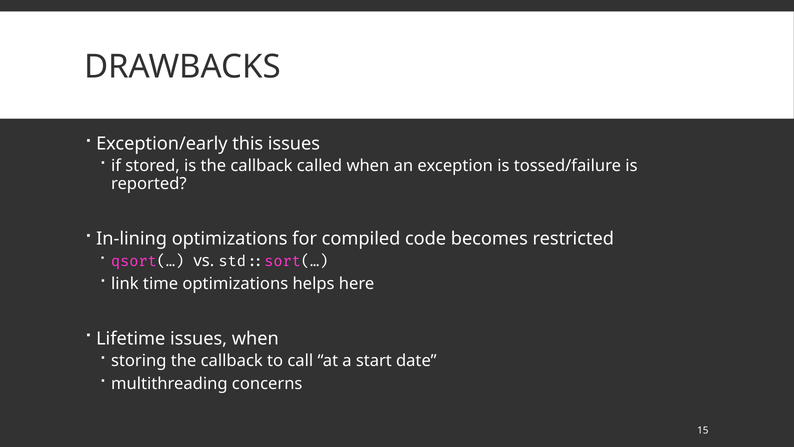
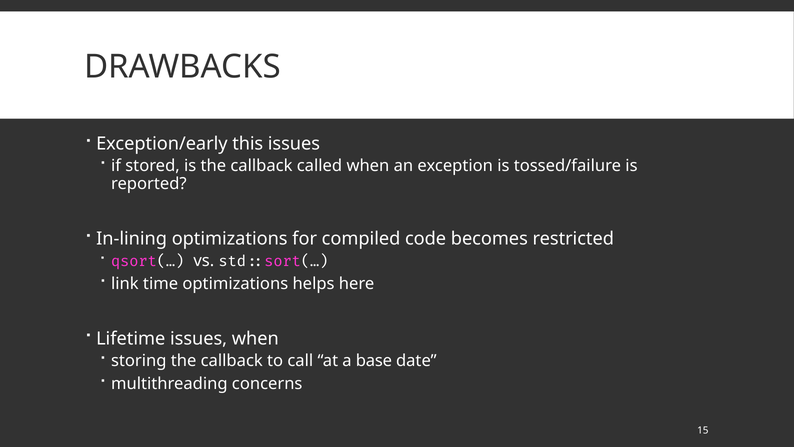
start: start -> base
